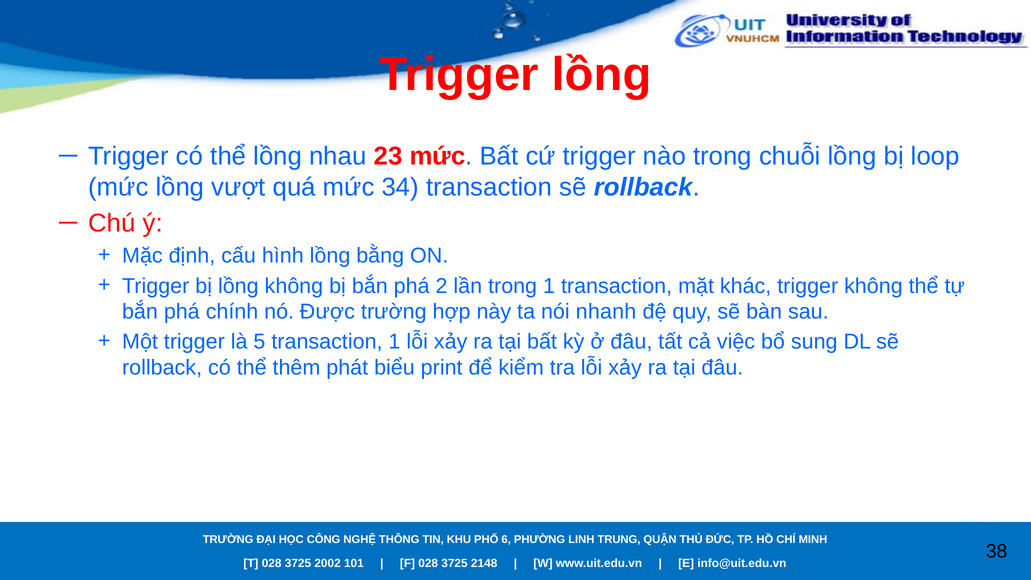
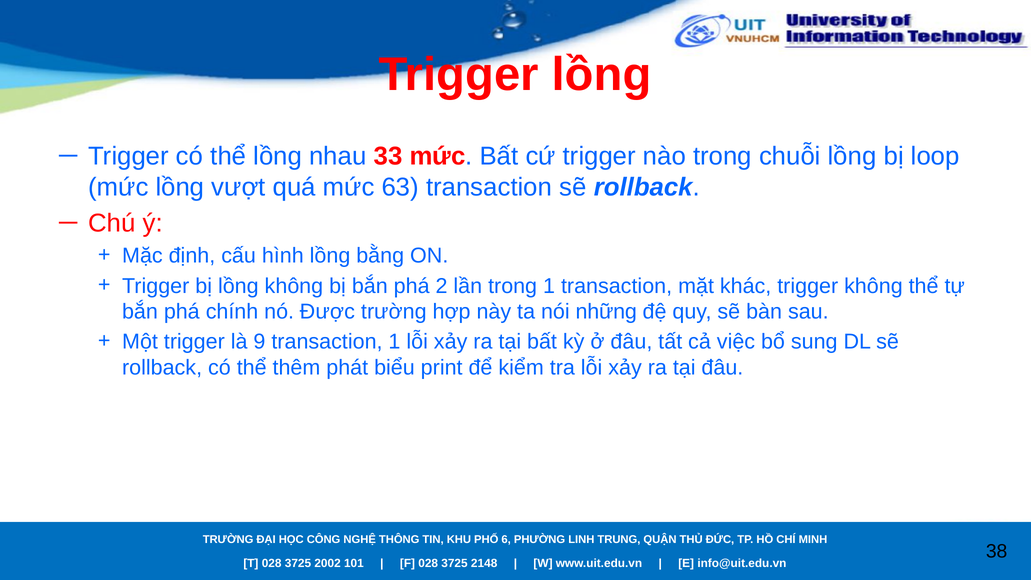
23: 23 -> 33
34: 34 -> 63
nhanh: nhanh -> những
5: 5 -> 9
